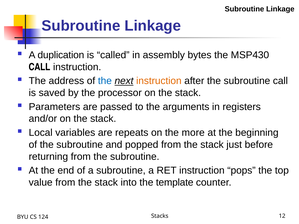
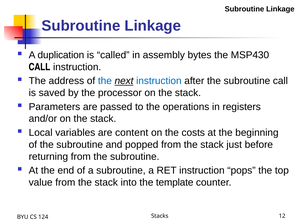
instruction at (159, 81) colour: orange -> blue
arguments: arguments -> operations
repeats: repeats -> content
more: more -> costs
